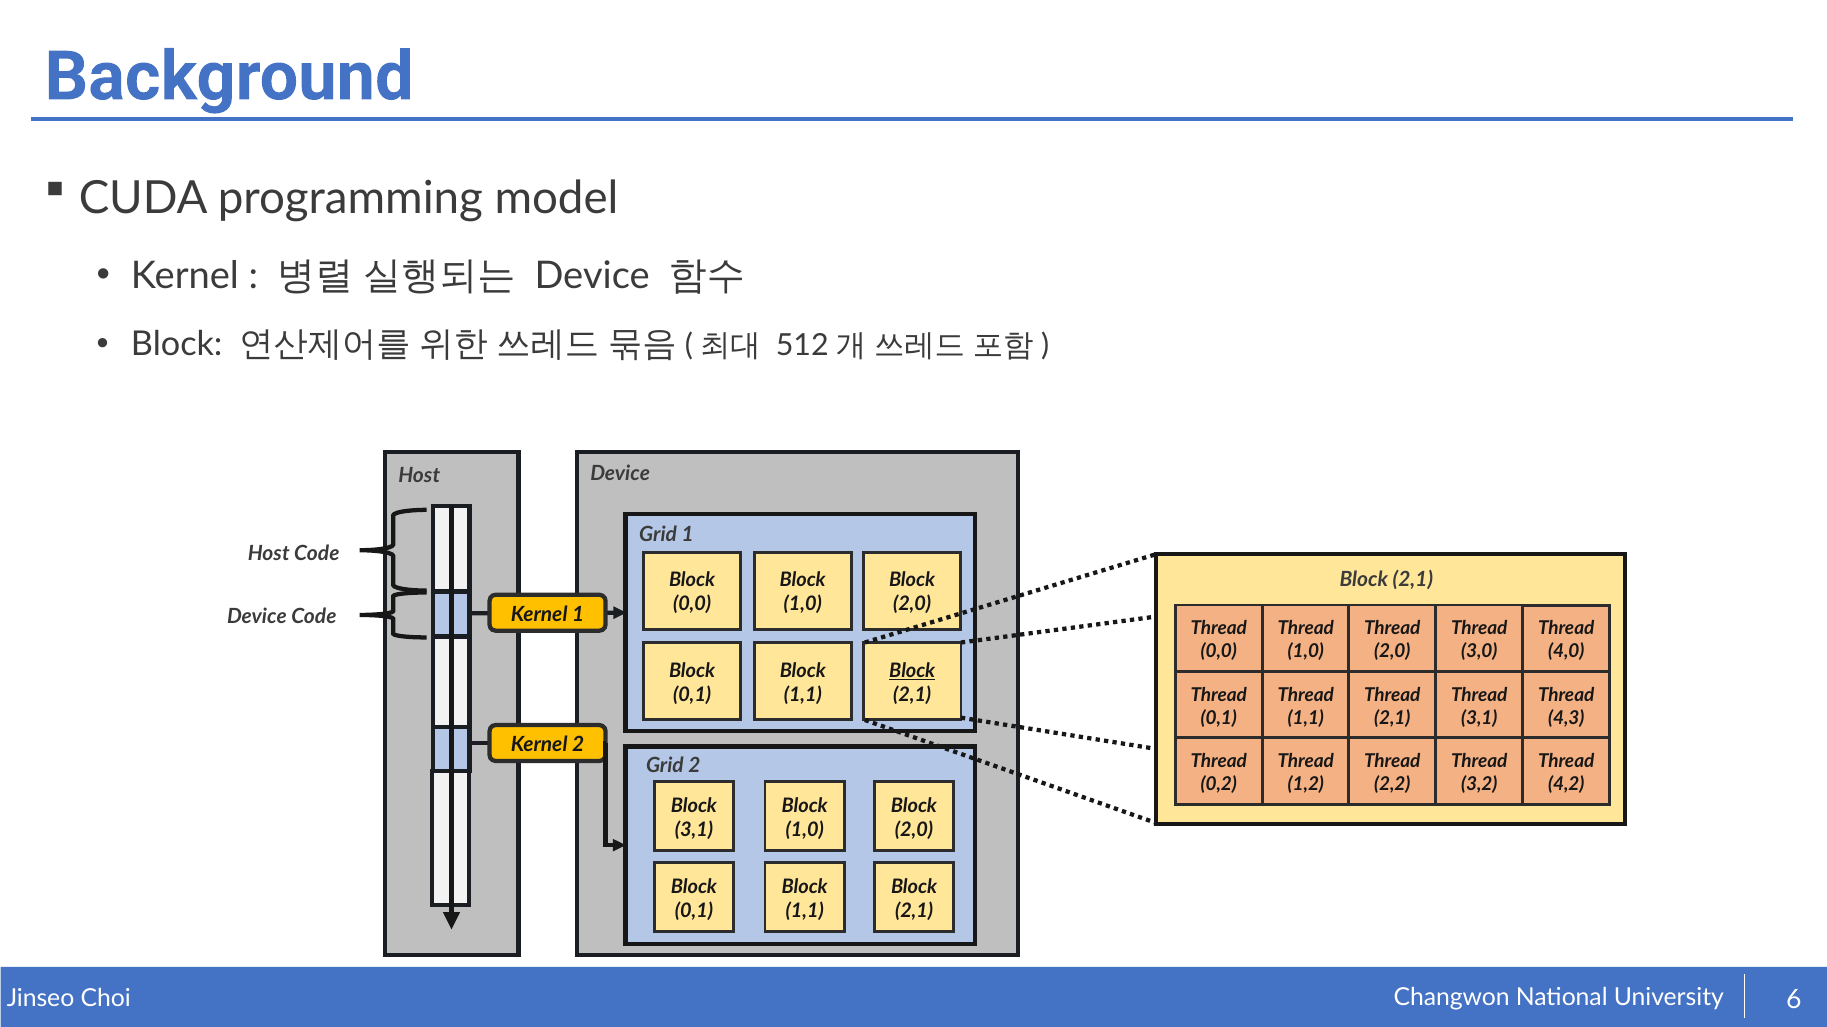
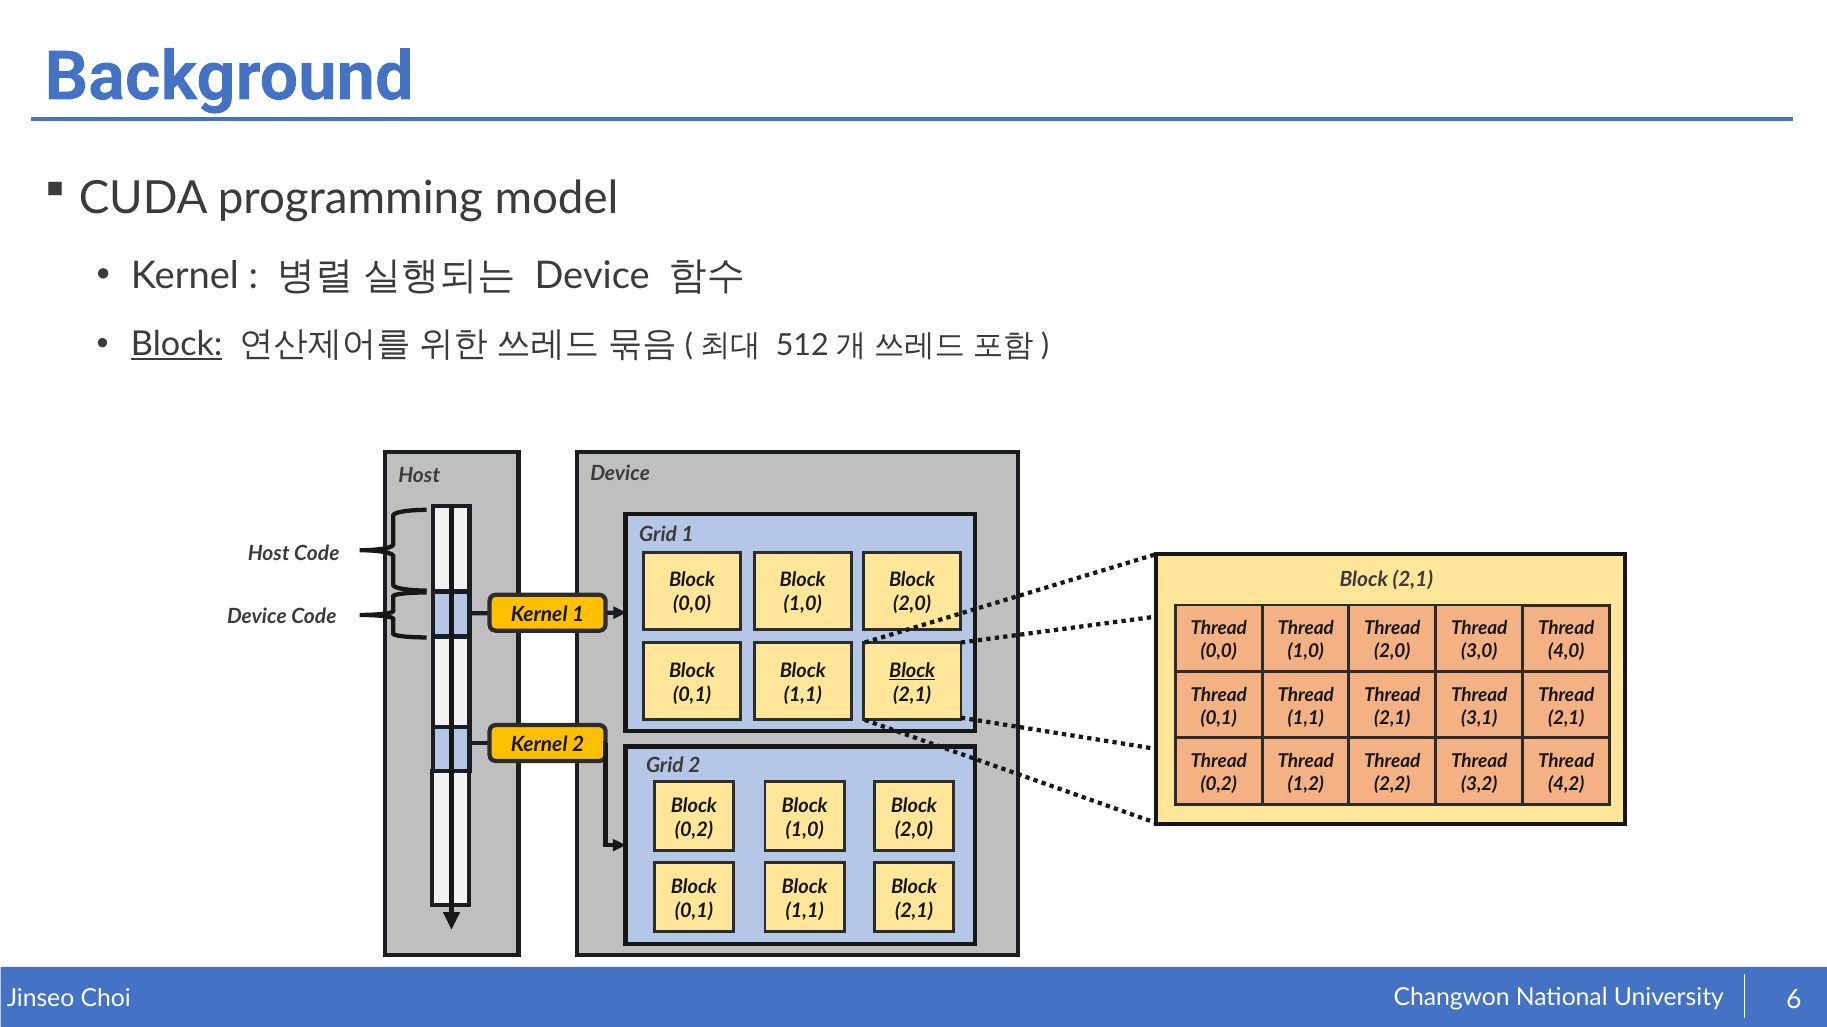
Block at (177, 345) underline: none -> present
4,3 at (1566, 718): 4,3 -> 2,1
3,1 at (694, 830): 3,1 -> 0,2
